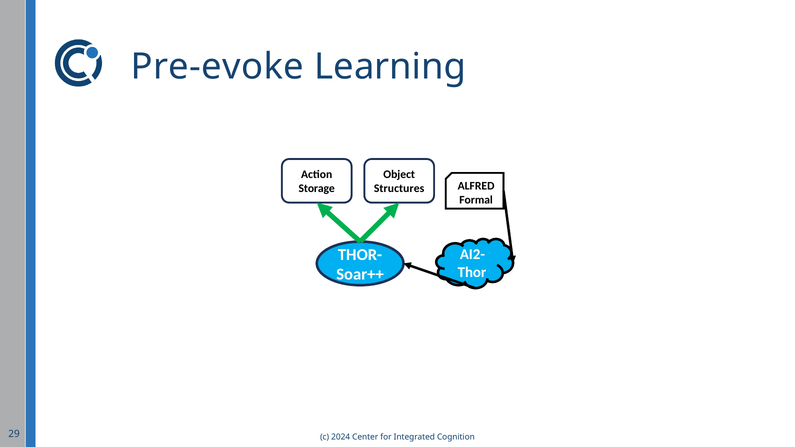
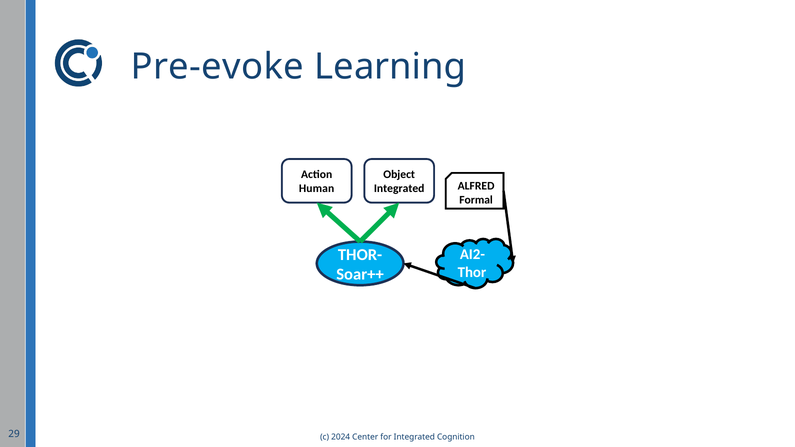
Storage: Storage -> Human
Structures at (399, 189): Structures -> Integrated
